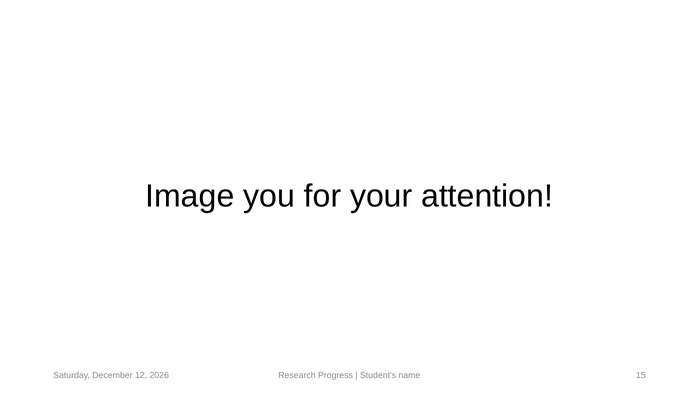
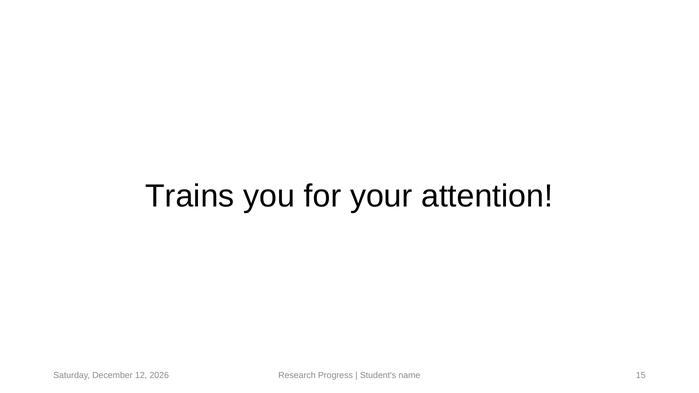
Image: Image -> Trains
